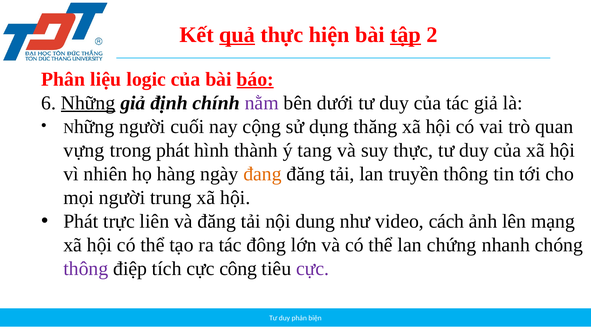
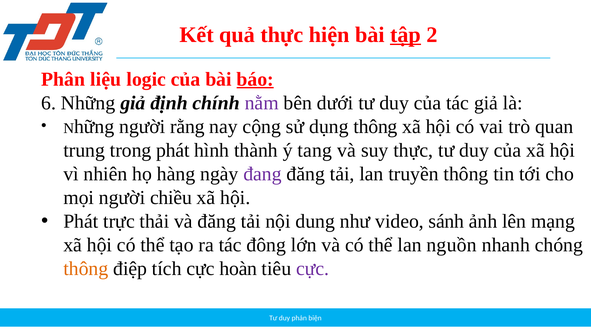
quả underline: present -> none
Những underline: present -> none
cuối: cuối -> rằng
dụng thăng: thăng -> thông
vựng: vựng -> trung
đang colour: orange -> purple
trung: trung -> chiều
liên: liên -> thải
cách: cách -> sánh
chứng: chứng -> nguồn
thông at (86, 268) colour: purple -> orange
công: công -> hoàn
